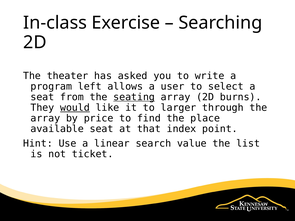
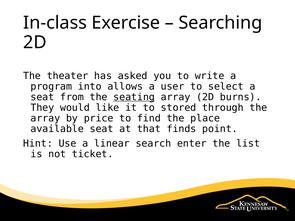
left: left -> into
would underline: present -> none
larger: larger -> stored
index: index -> finds
value: value -> enter
